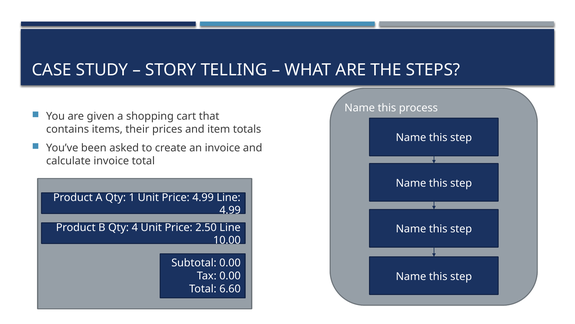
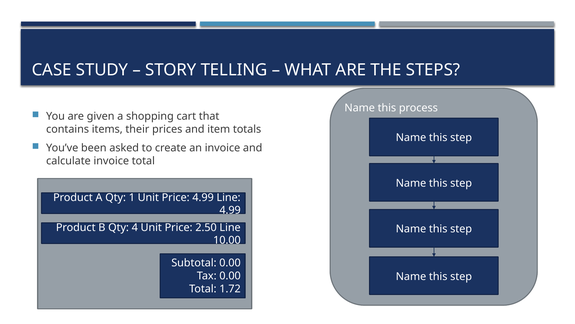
6.60: 6.60 -> 1.72
